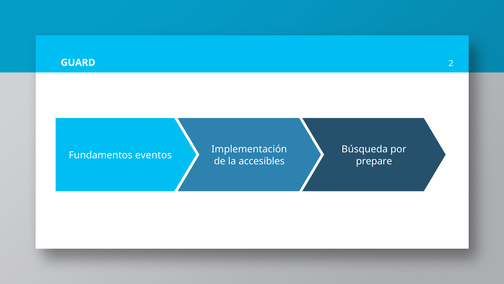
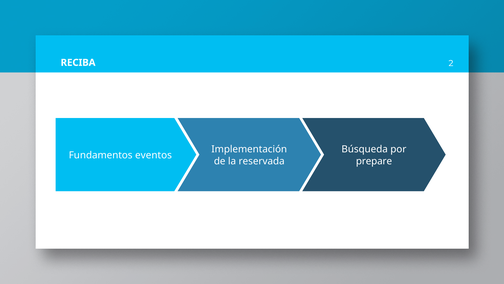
GUARD: GUARD -> RECIBA
accesibles: accesibles -> reservada
